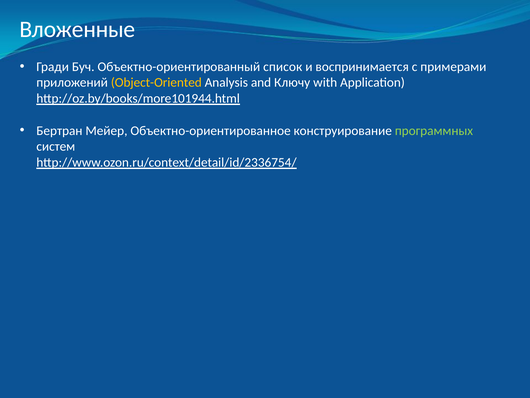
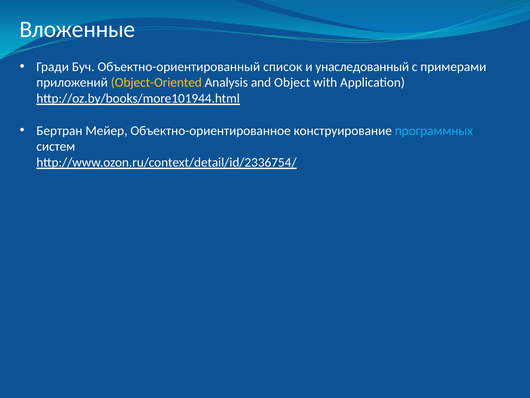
воспринимается: воспринимается -> унаследованный
Ключу: Ключу -> Object
программных colour: light green -> light blue
